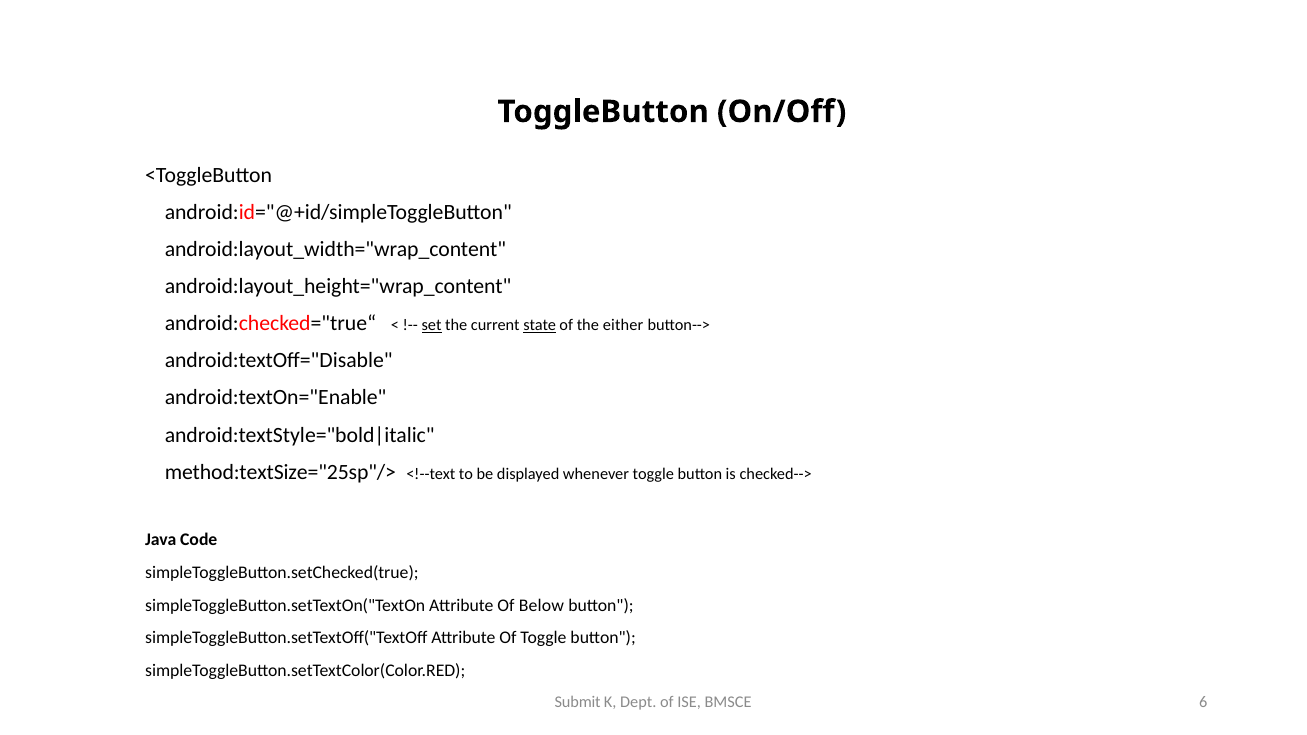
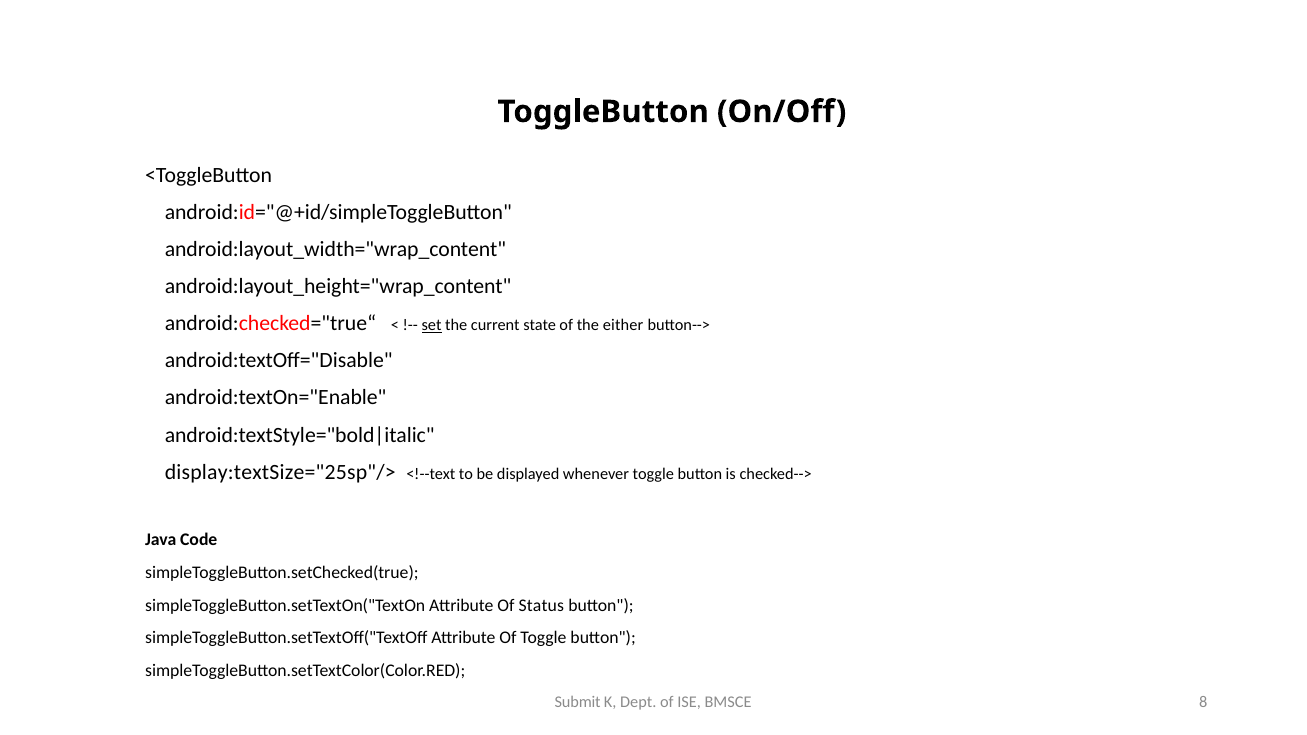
state underline: present -> none
method:textSize="25sp"/>: method:textSize="25sp"/> -> display:textSize="25sp"/>
Below: Below -> Status
6: 6 -> 8
